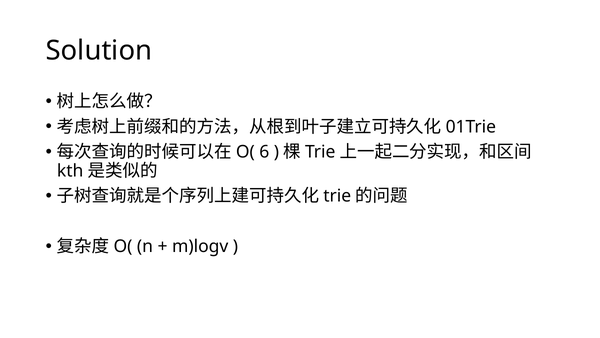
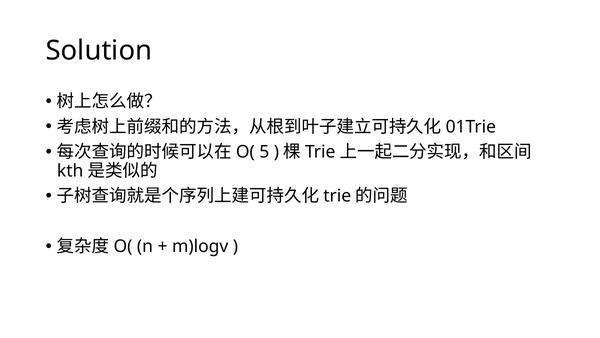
6: 6 -> 5
